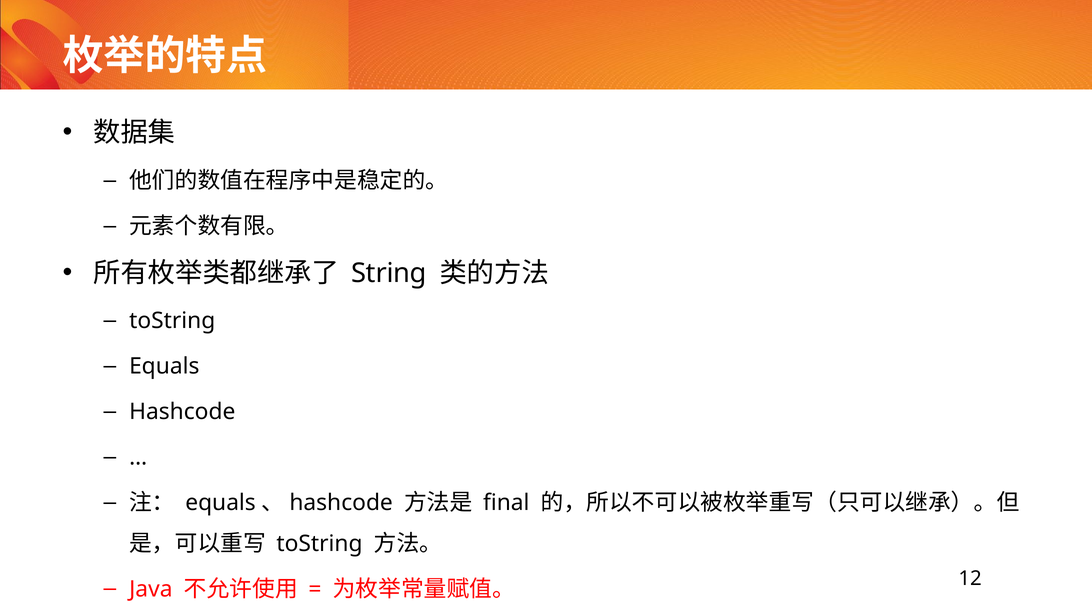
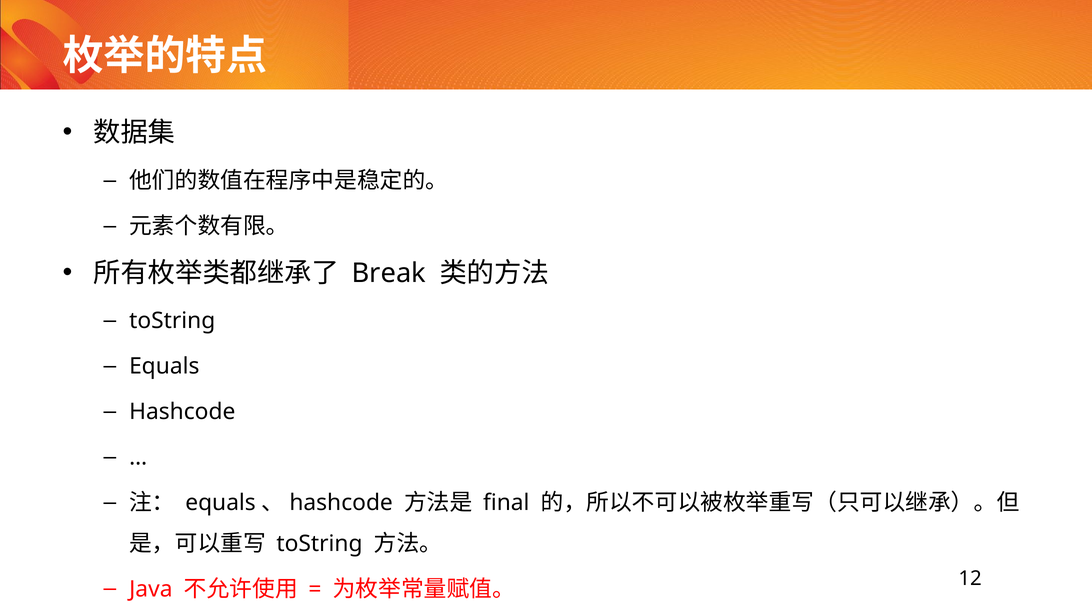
String: String -> Break
